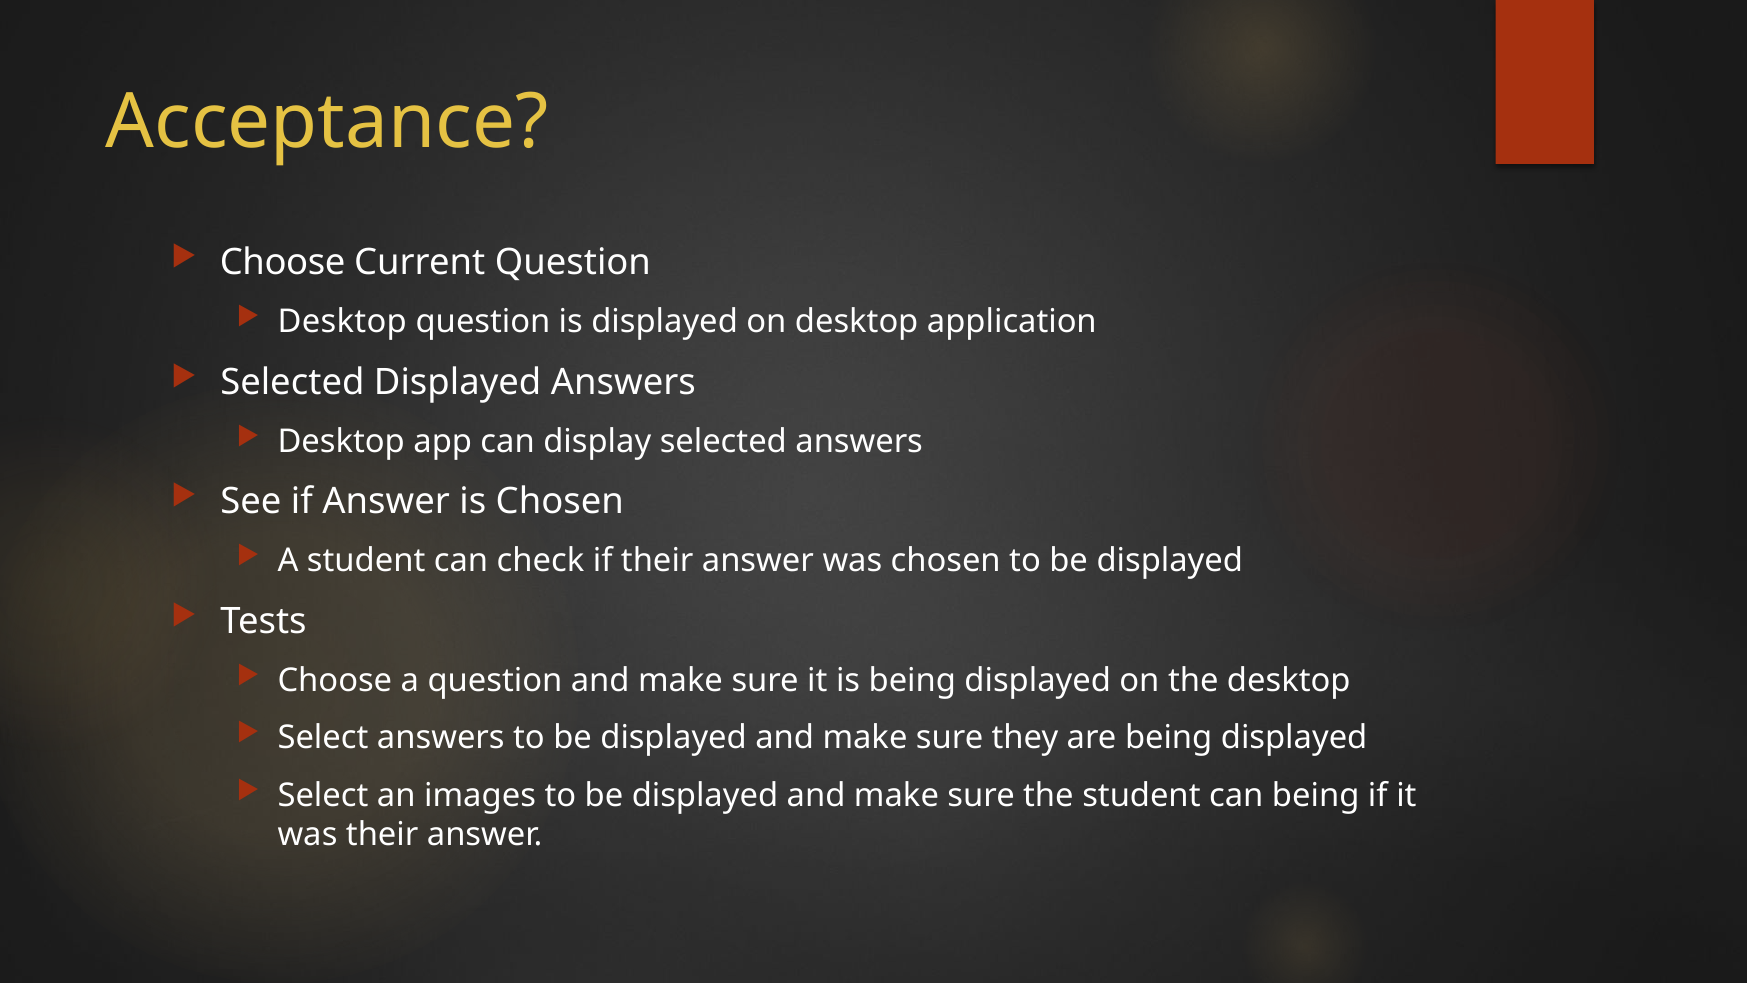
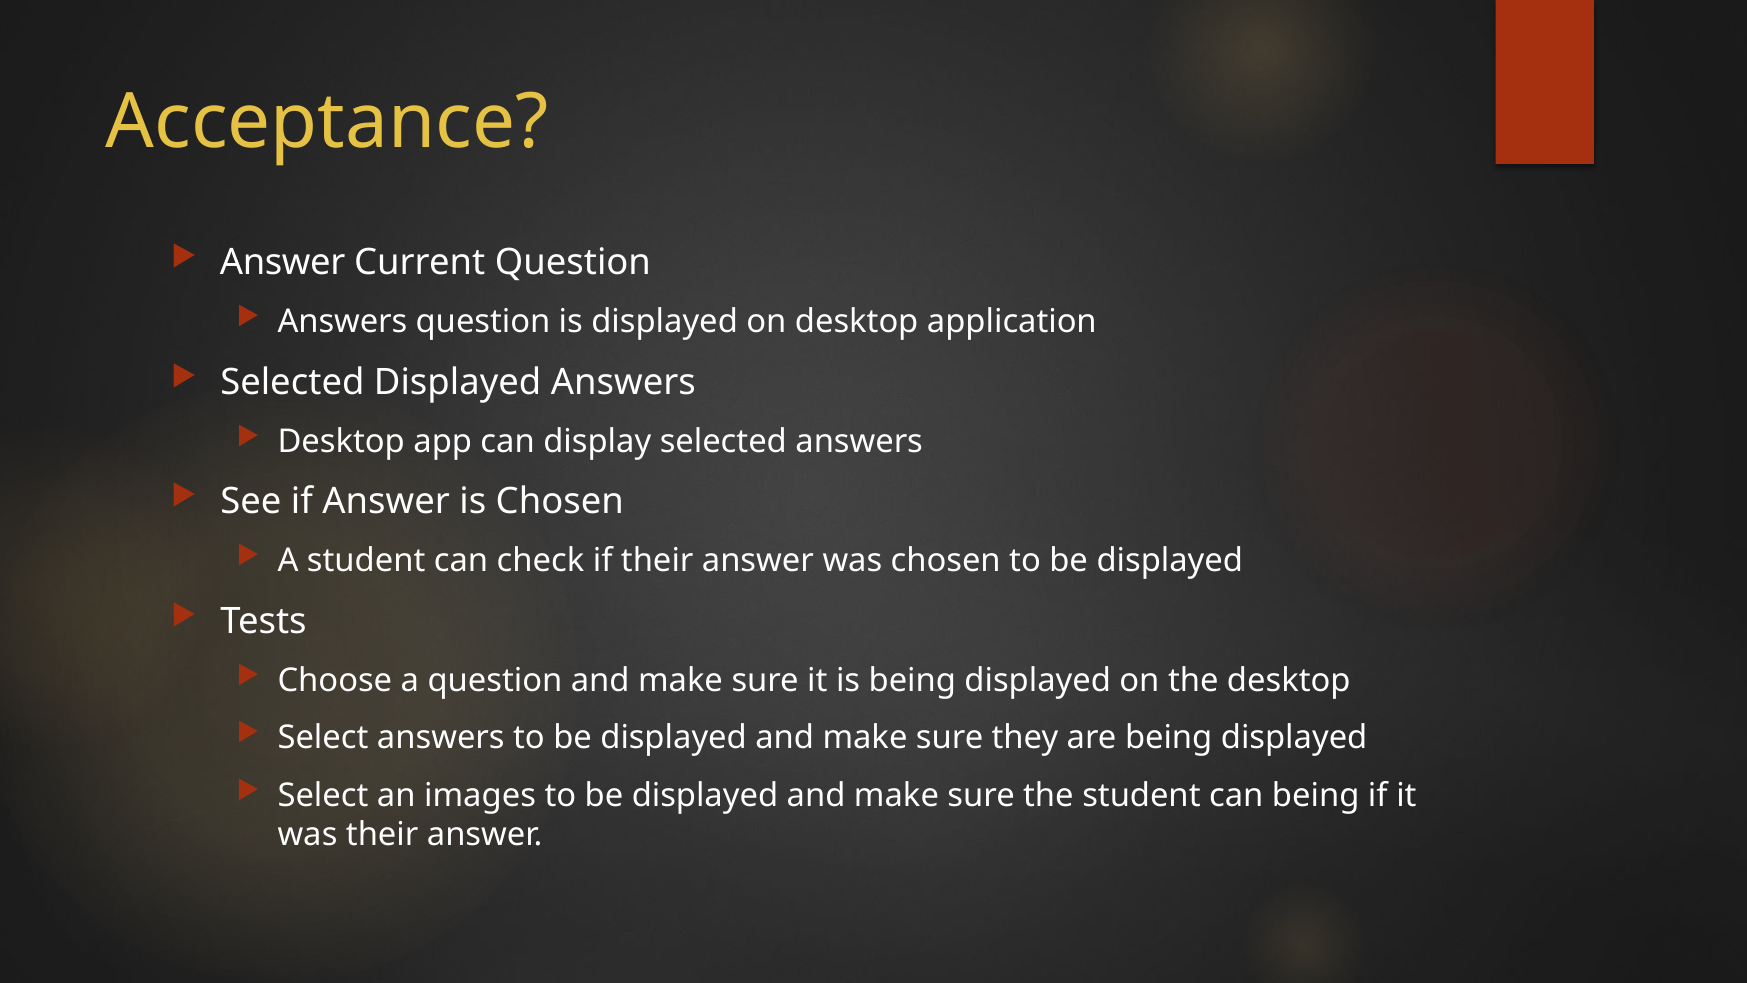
Choose at (283, 262): Choose -> Answer
Desktop at (342, 322): Desktop -> Answers
